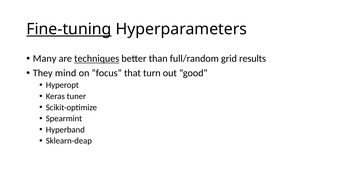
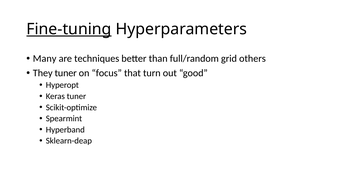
techniques underline: present -> none
results: results -> others
They mind: mind -> tuner
